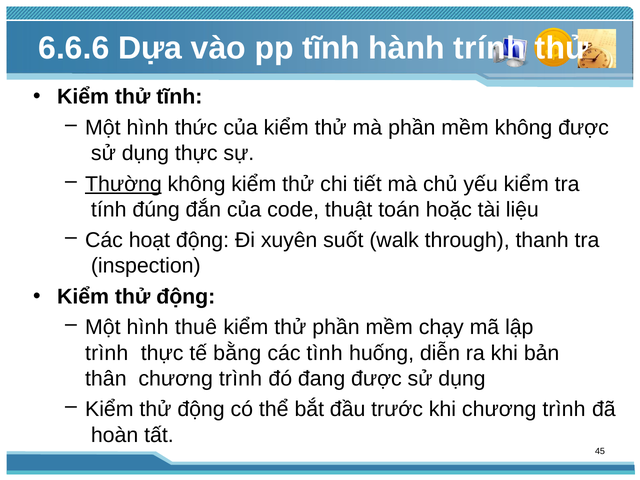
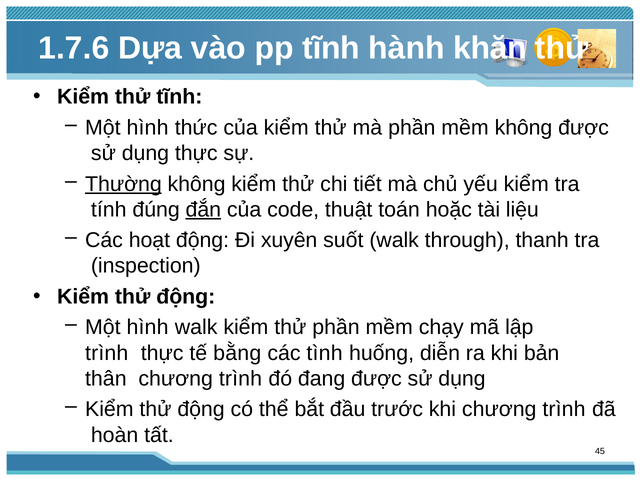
6.6.6: 6.6.6 -> 1.7.6
trính: trính -> khăn
đắn underline: none -> present
hình thuê: thuê -> walk
